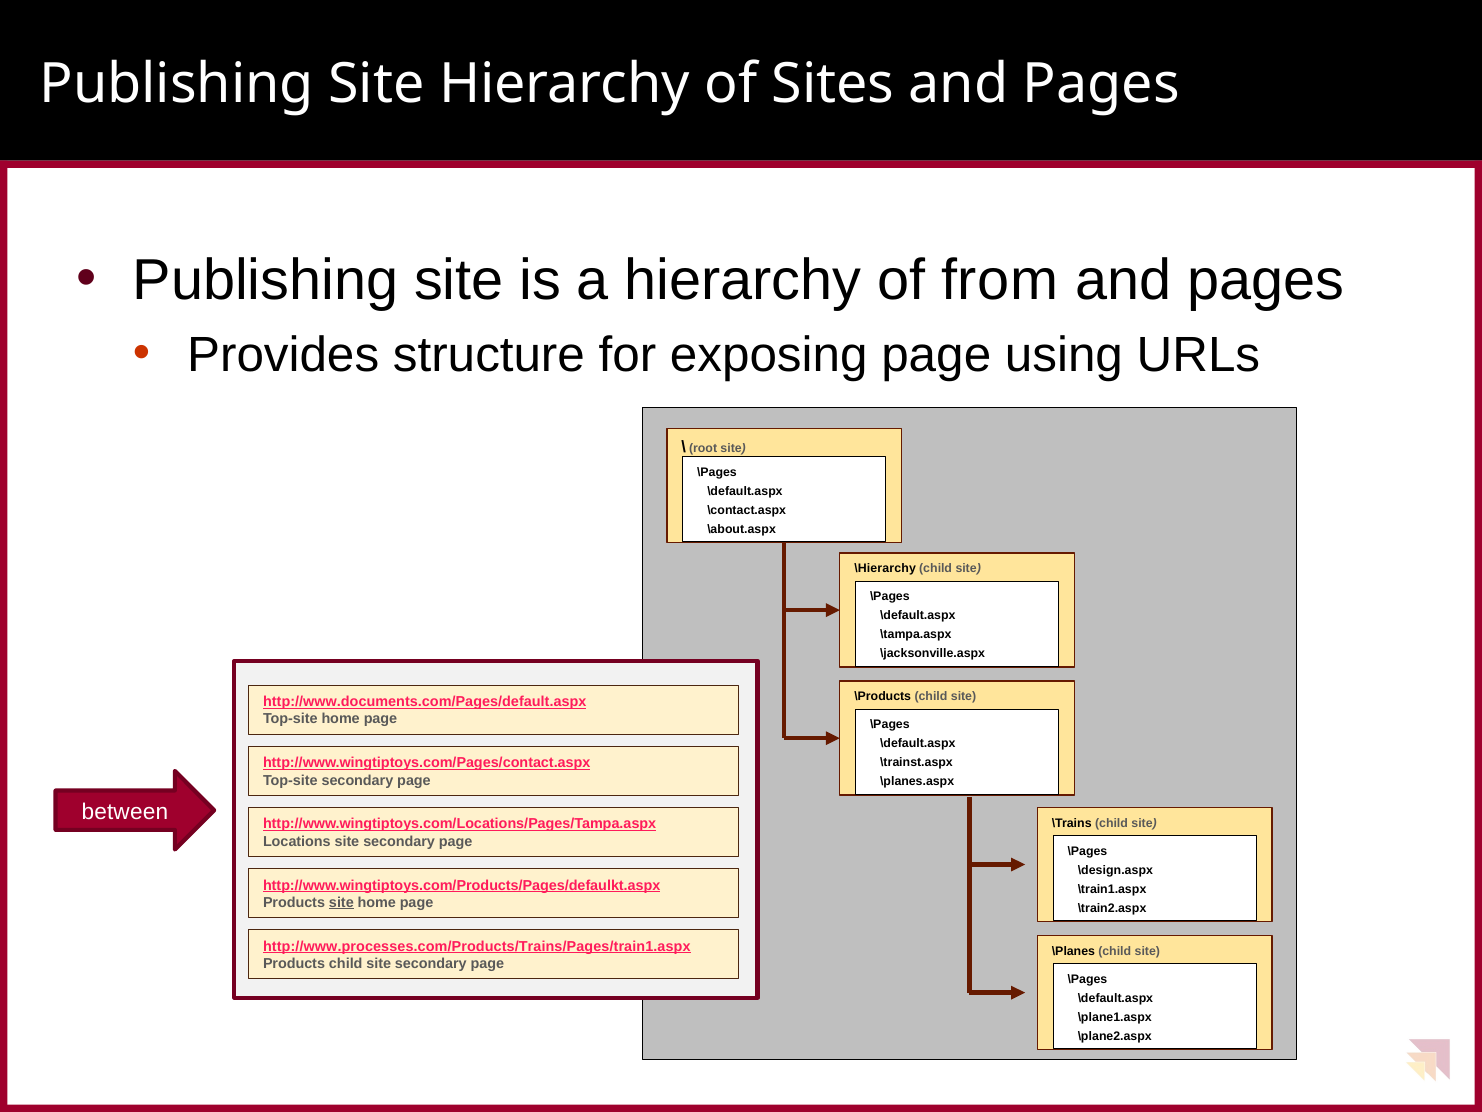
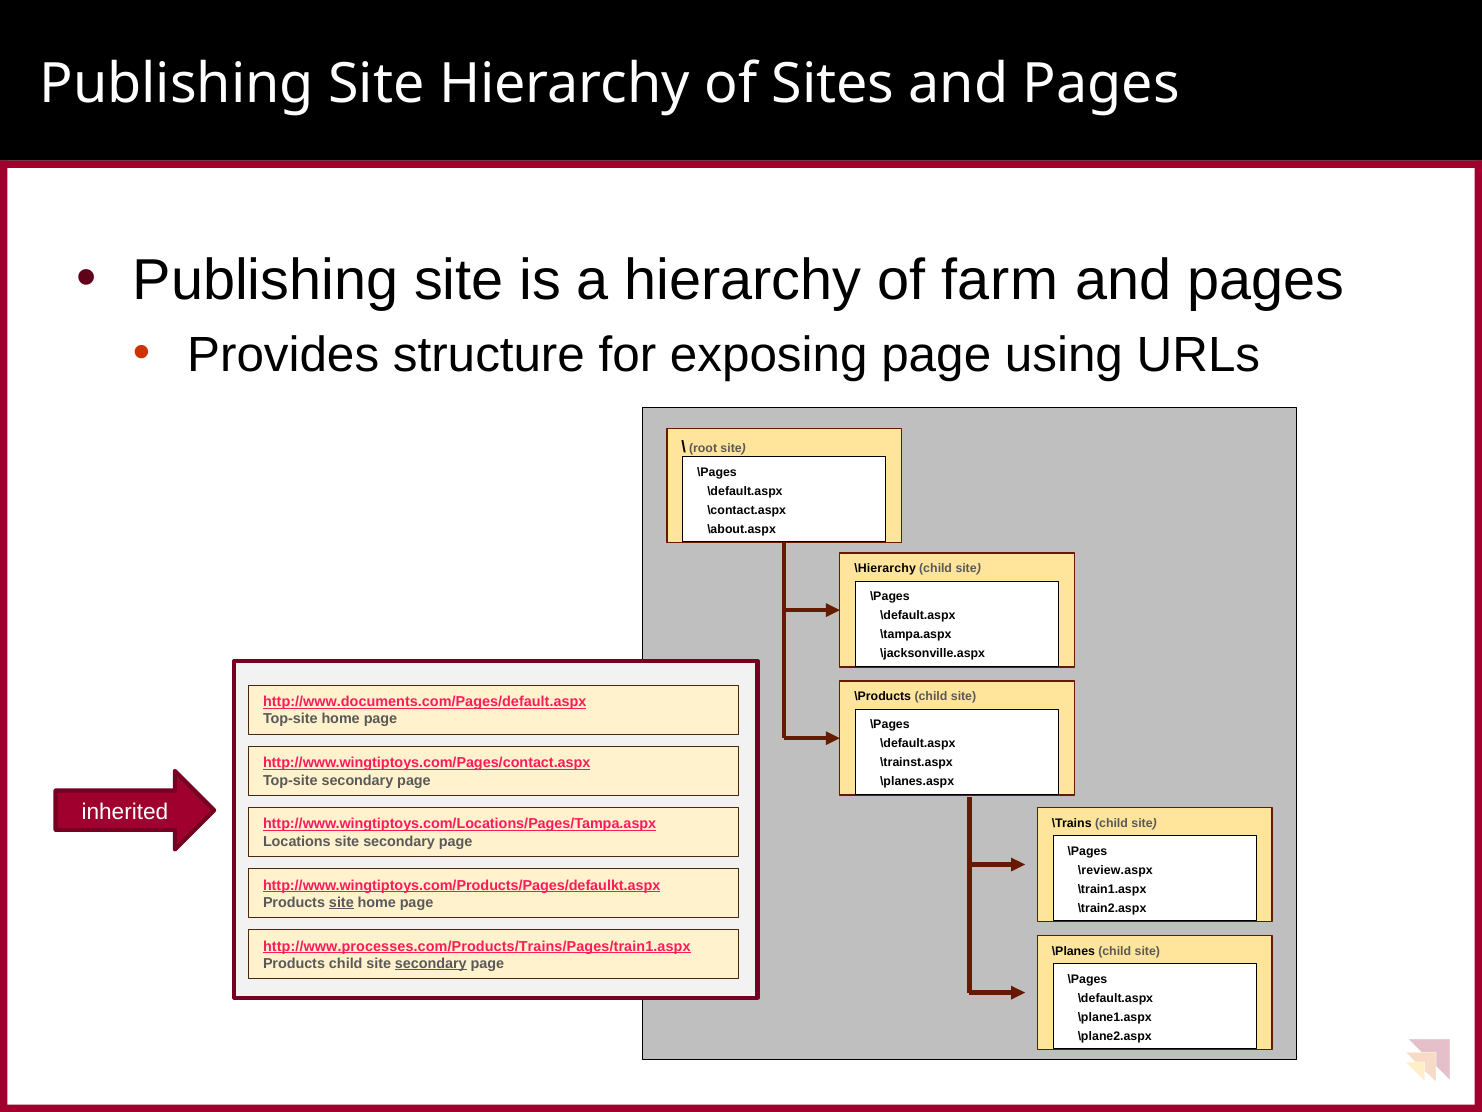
from: from -> farm
between: between -> inherited
\design.aspx: \design.aspx -> \review.aspx
secondary at (431, 963) underline: none -> present
